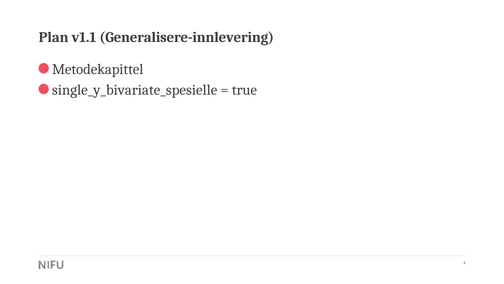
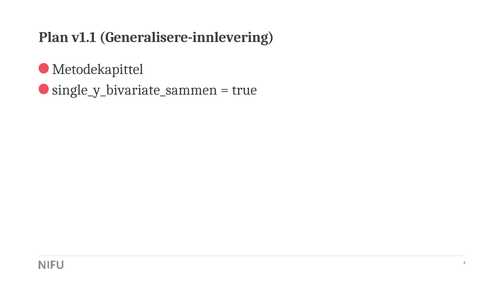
single_y_bivariate_spesielle: single_y_bivariate_spesielle -> single_y_bivariate_sammen
